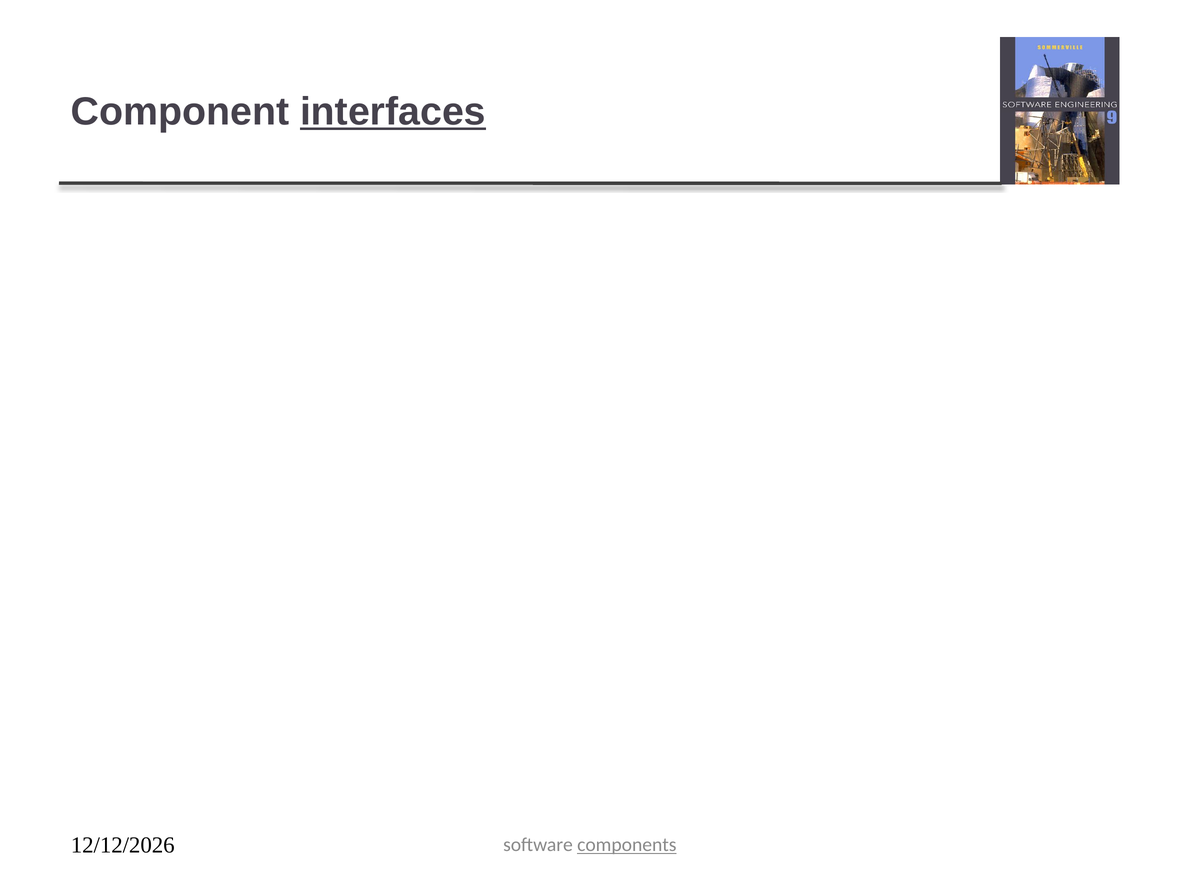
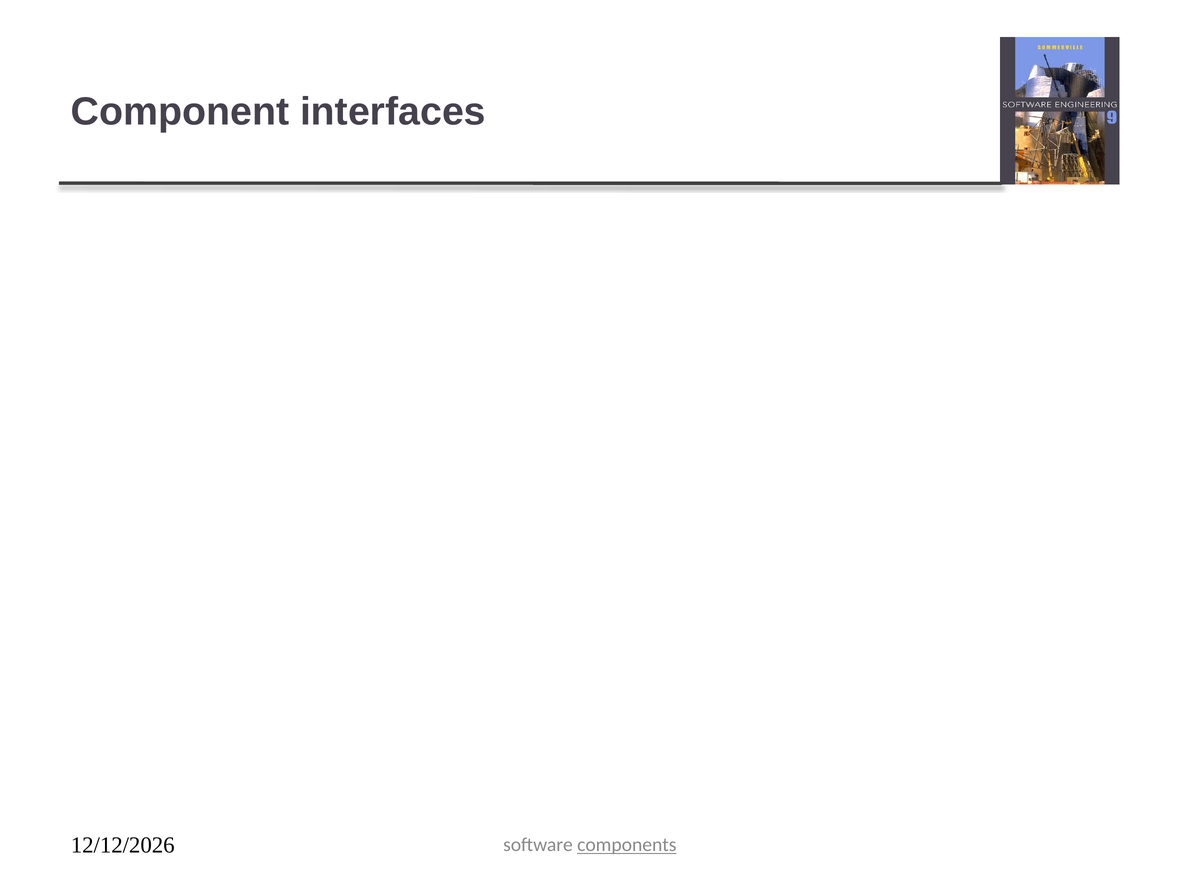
interfaces underline: present -> none
